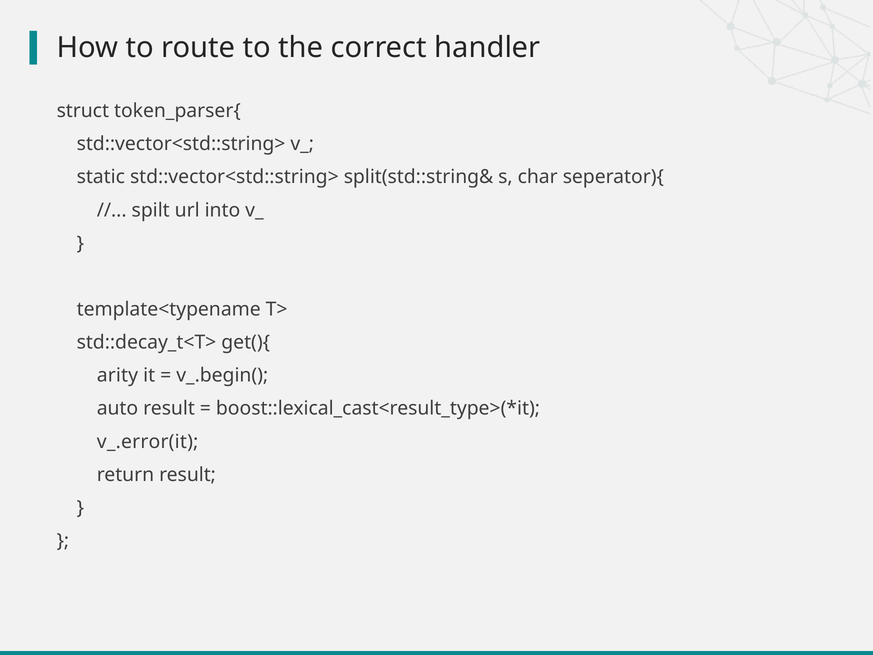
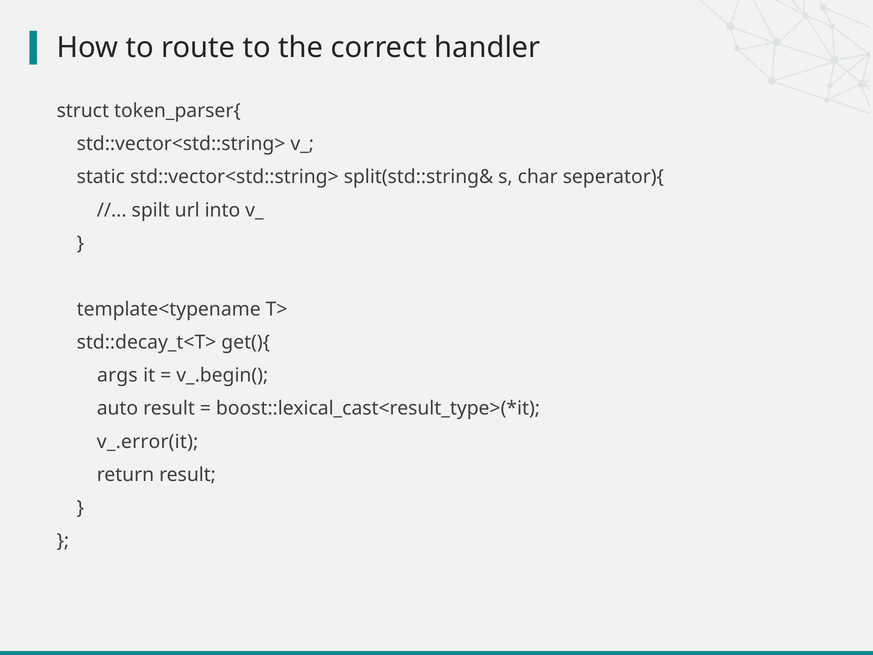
arity: arity -> args
